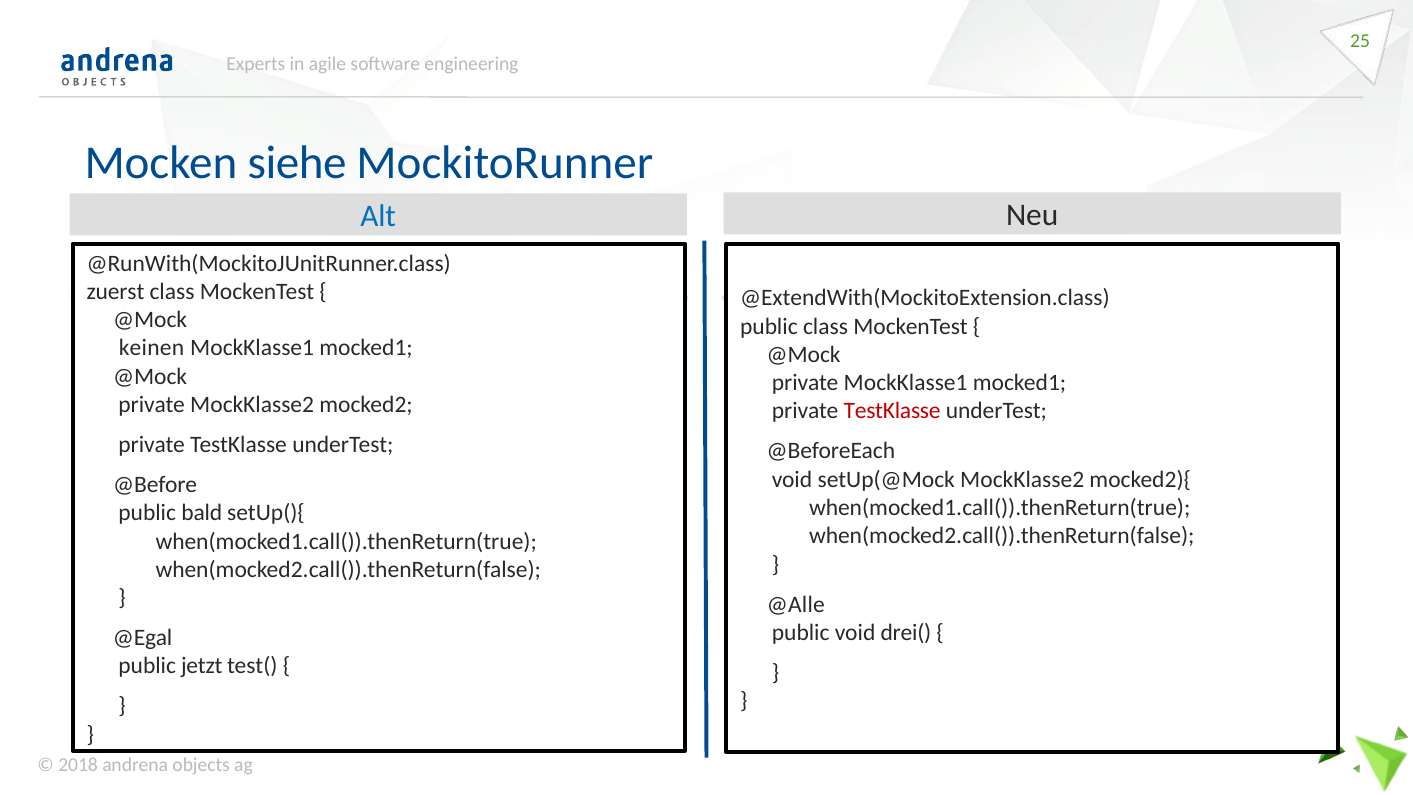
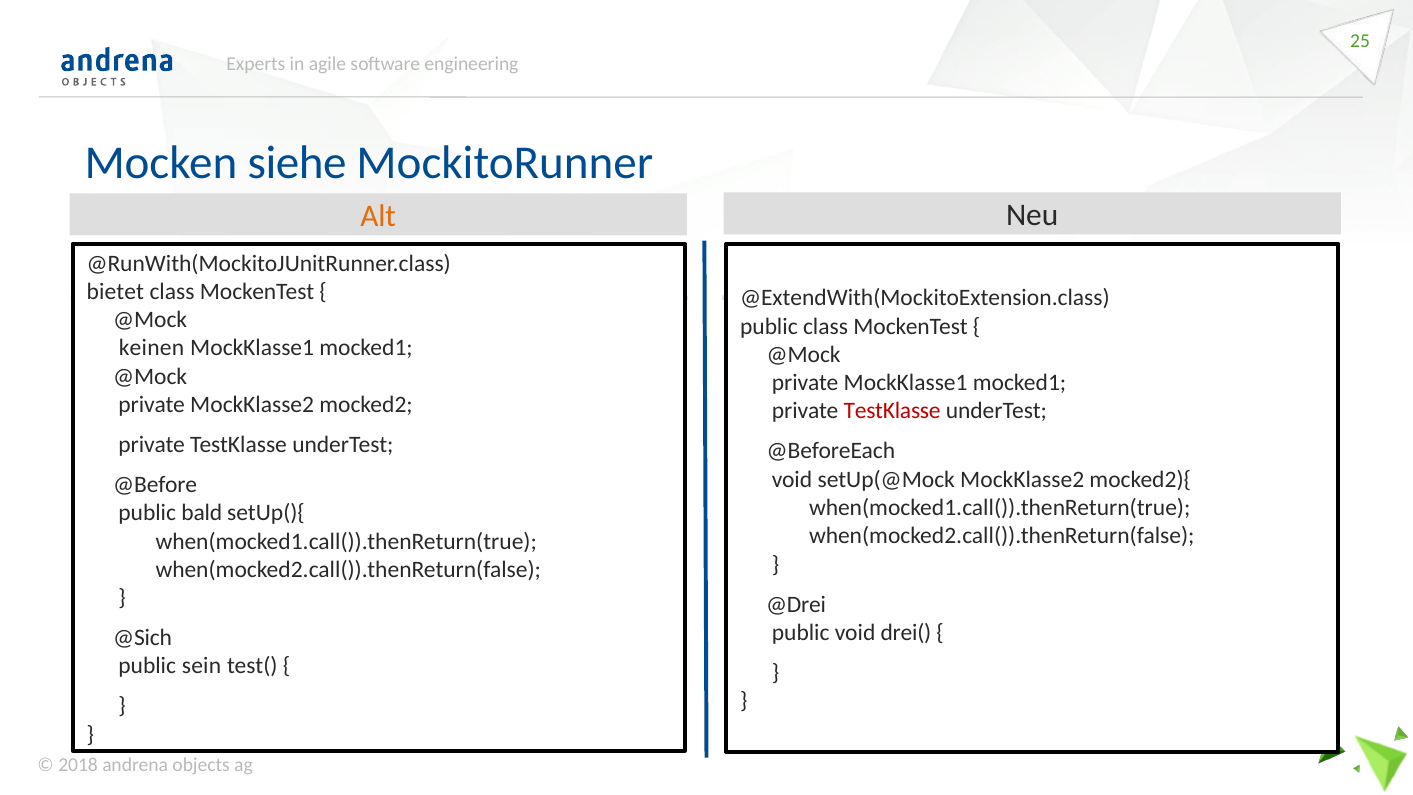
Alt colour: blue -> orange
zuerst: zuerst -> bietet
@Alle: @Alle -> @Drei
@Egal: @Egal -> @Sich
jetzt: jetzt -> sein
